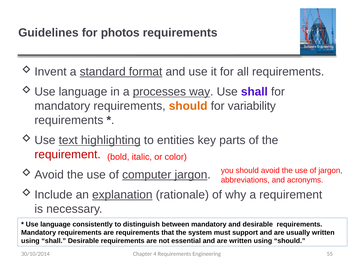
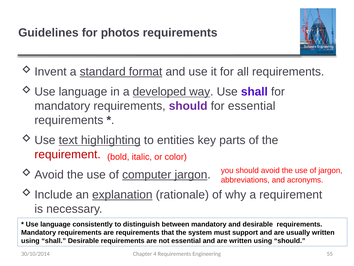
processes: processes -> developed
should at (188, 106) colour: orange -> purple
for variability: variability -> essential
